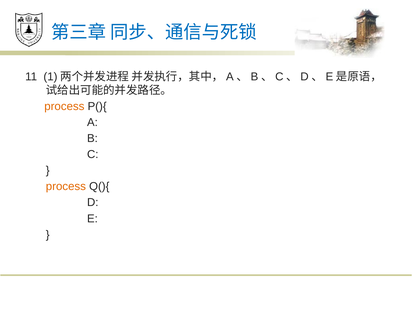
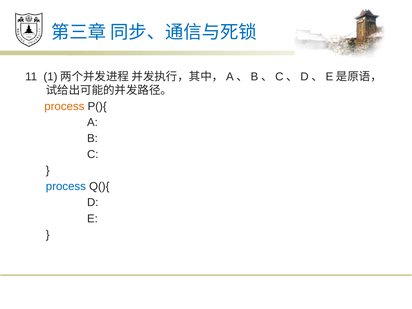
process at (66, 187) colour: orange -> blue
